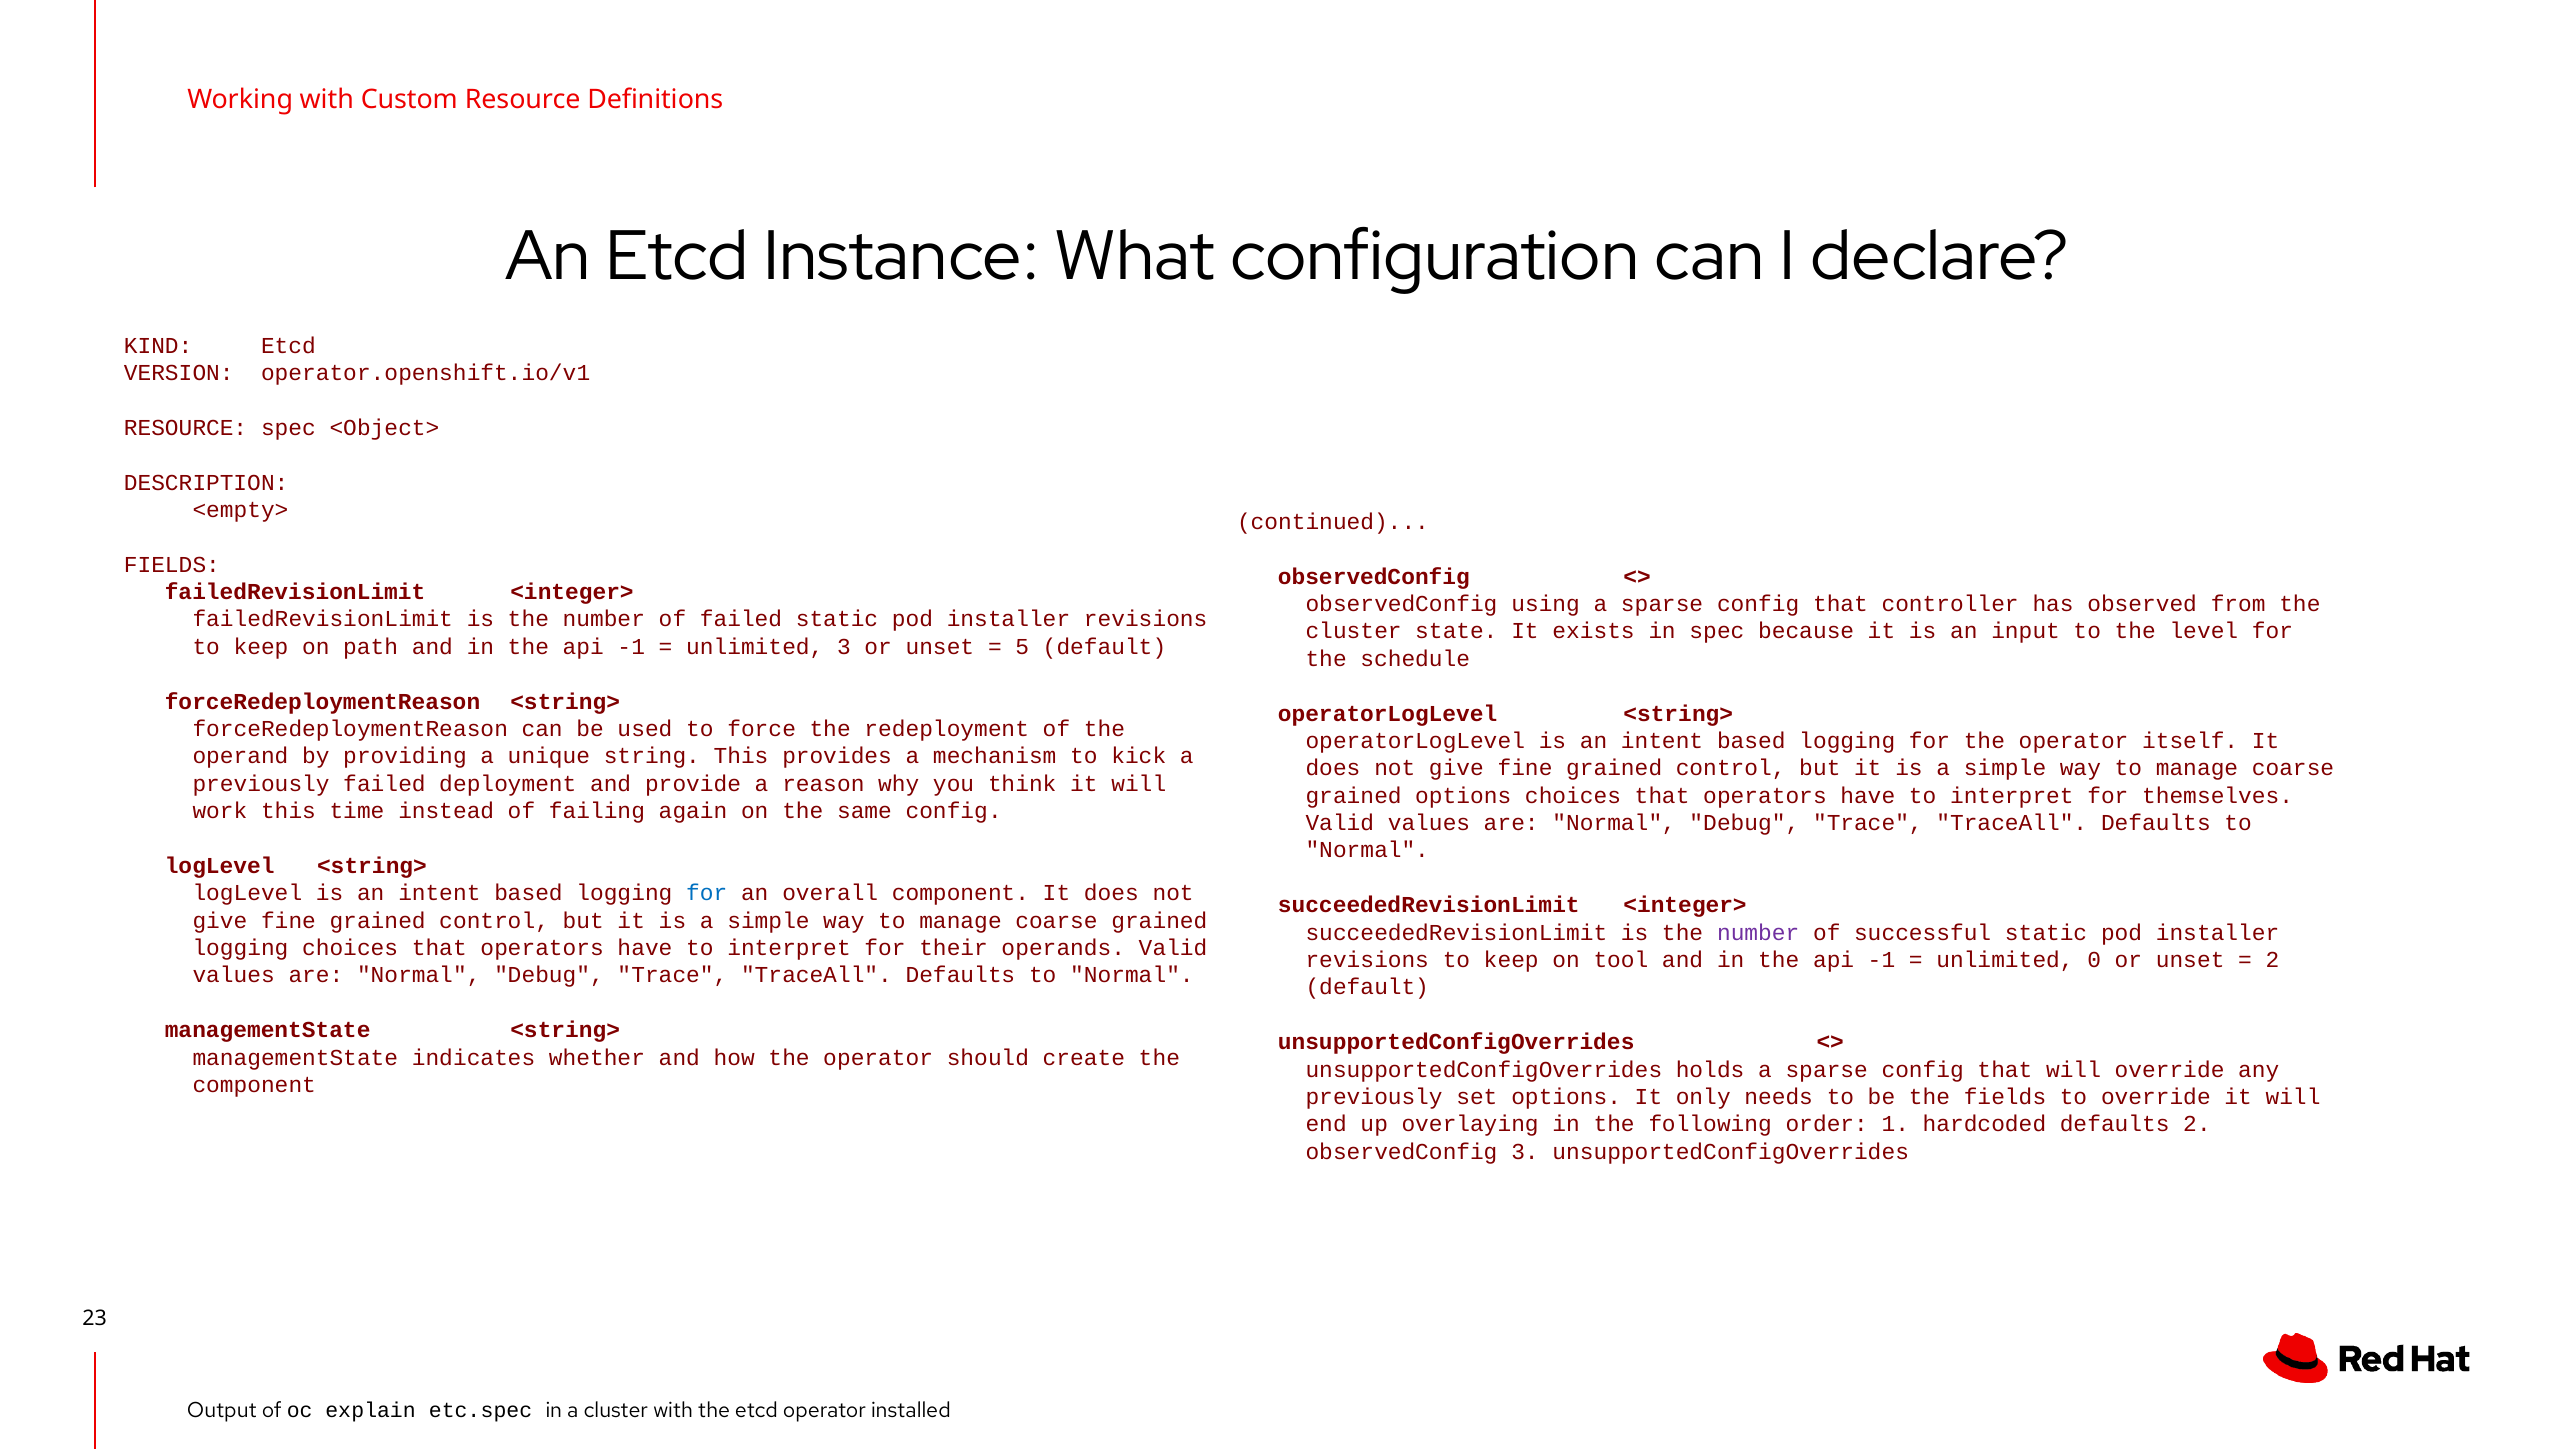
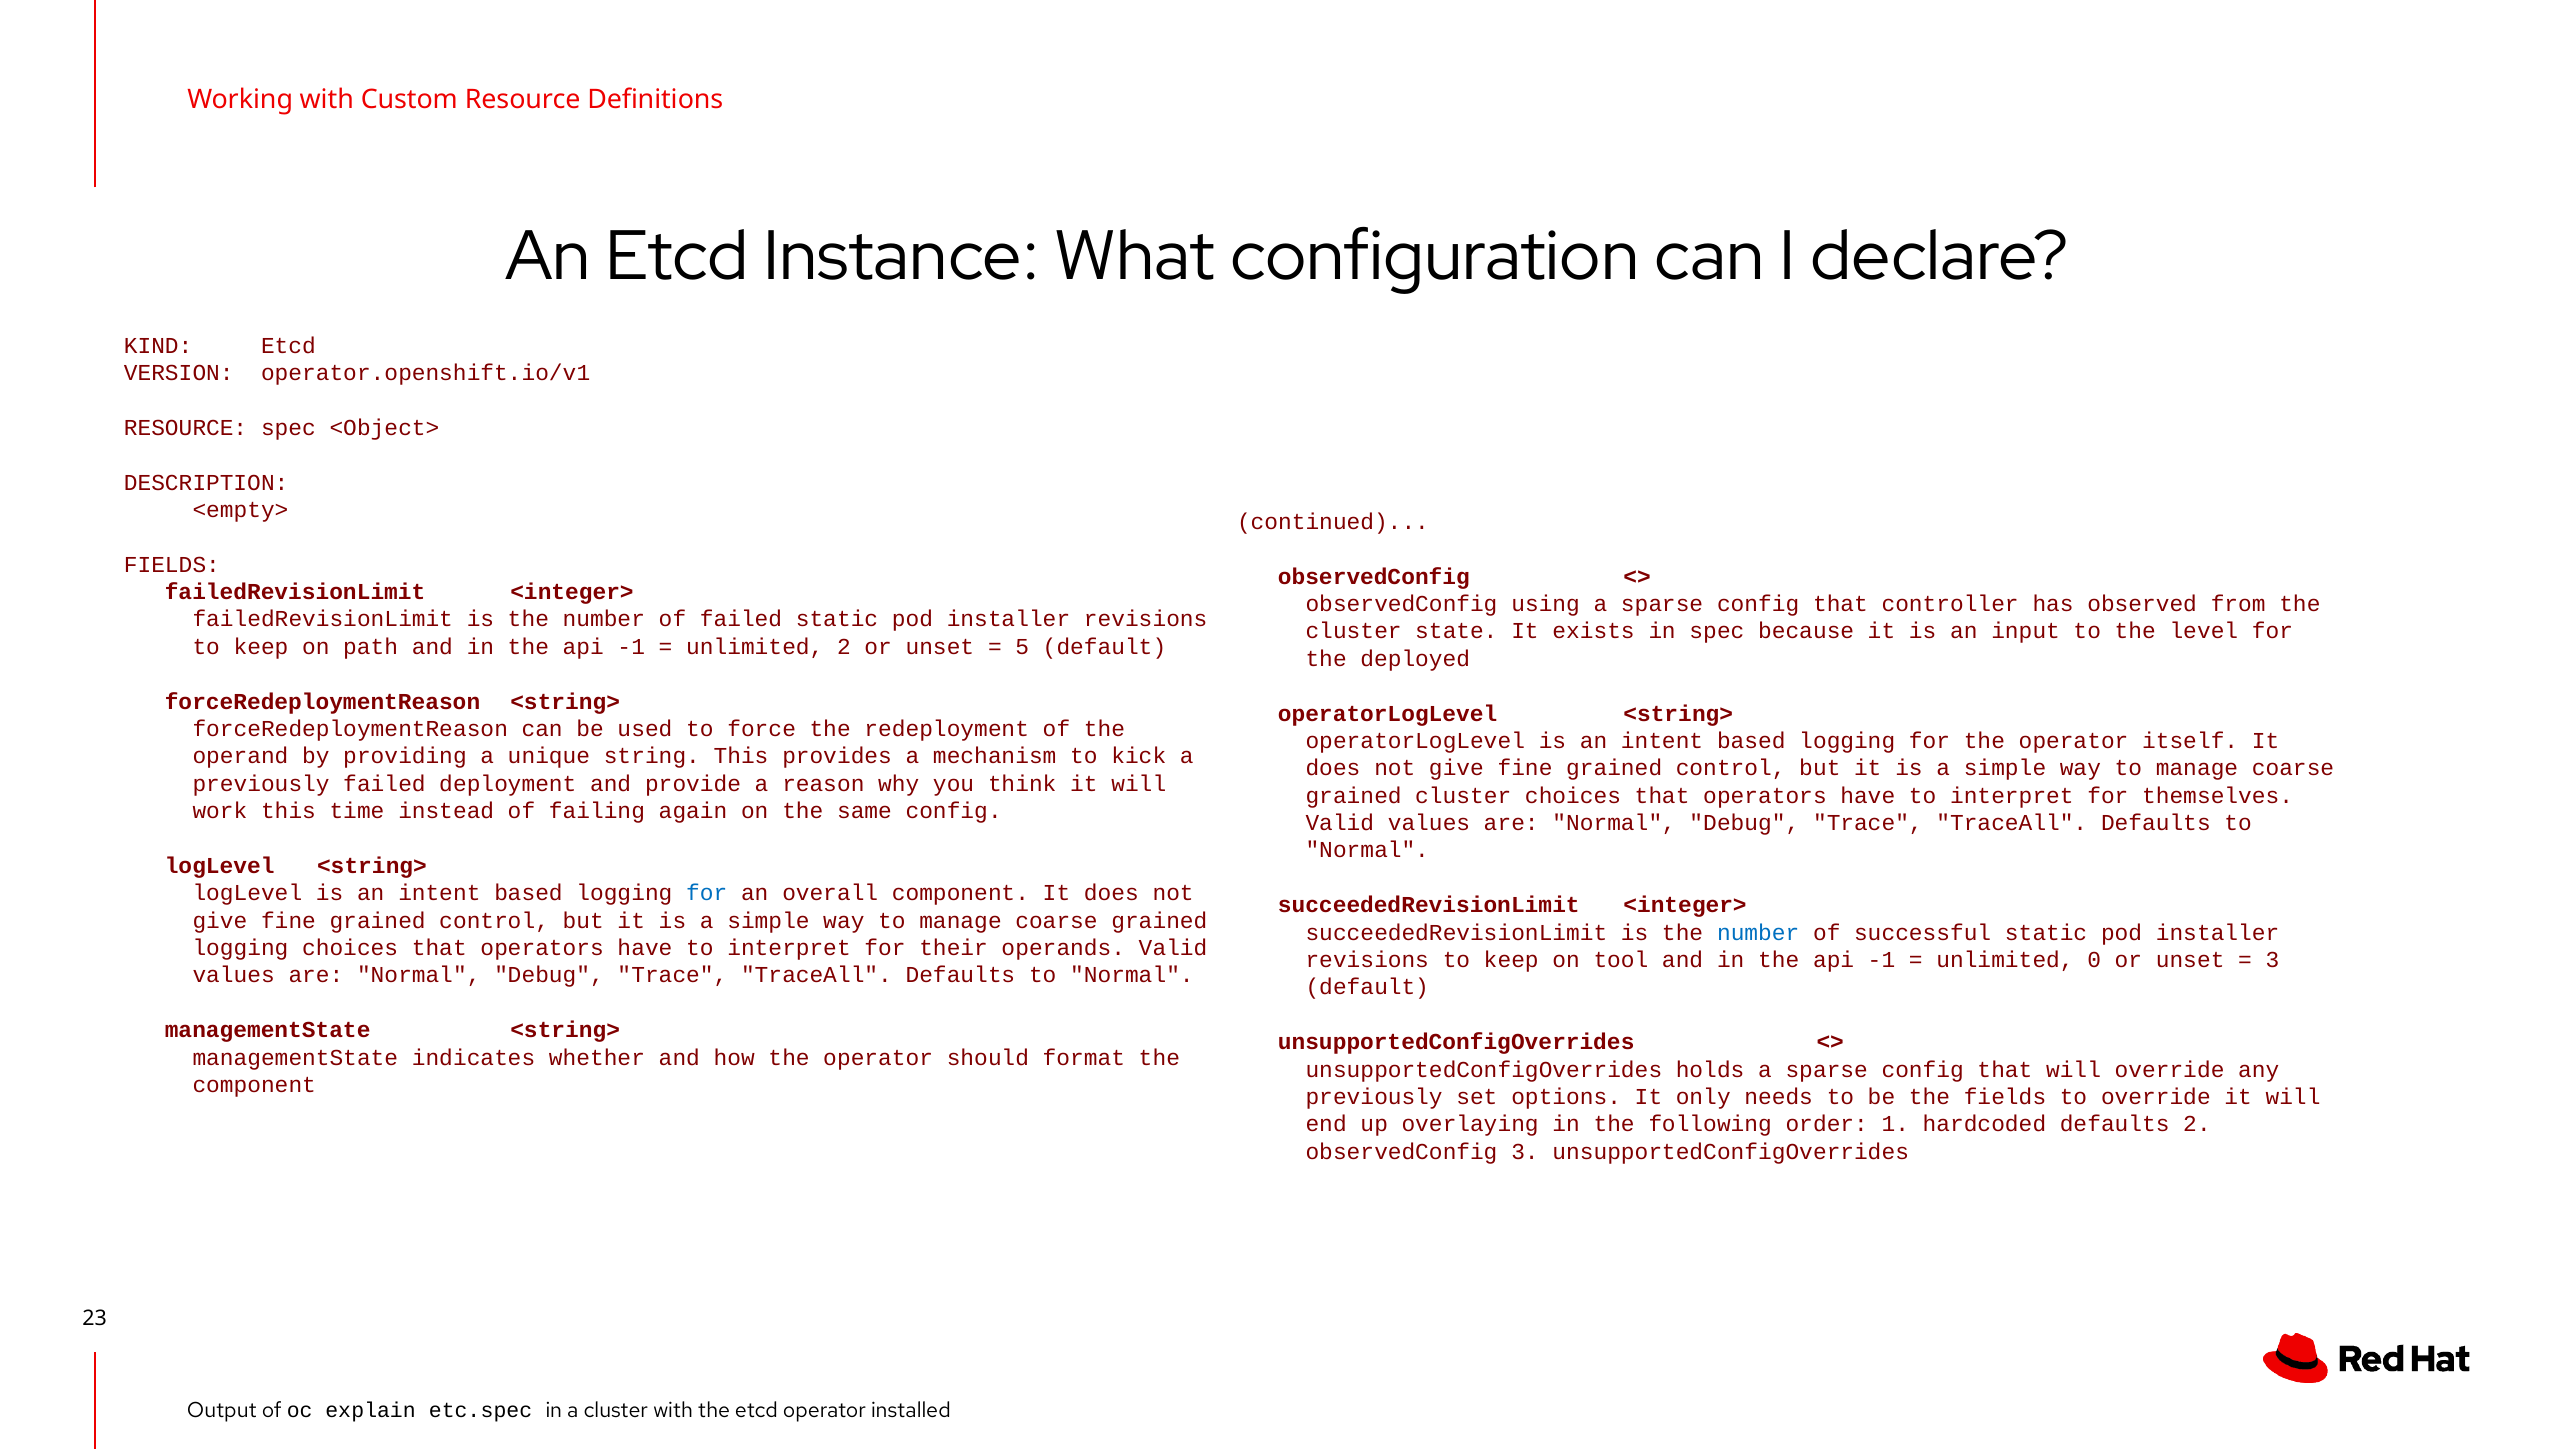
unlimited 3: 3 -> 2
schedule: schedule -> deployed
grained options: options -> cluster
number at (1758, 933) colour: purple -> blue
2 at (2272, 960): 2 -> 3
create: create -> format
